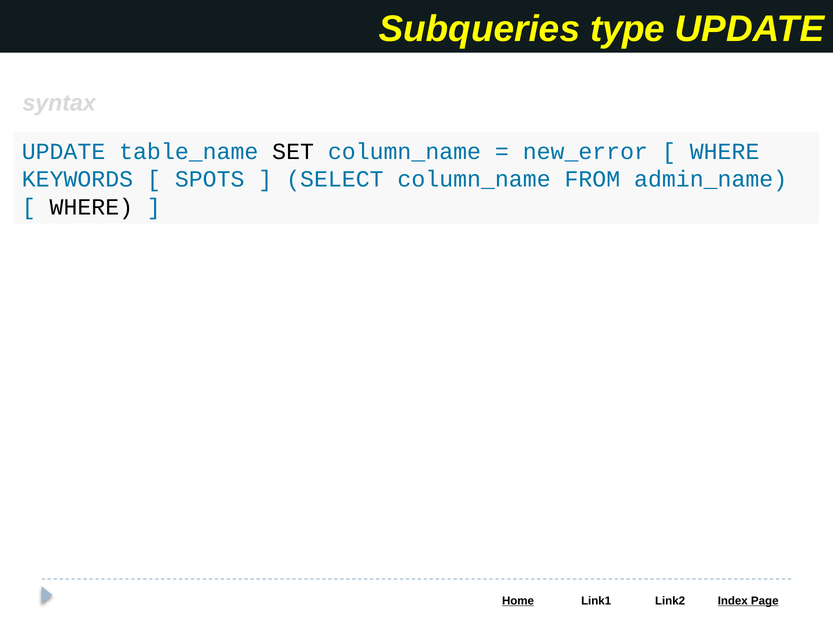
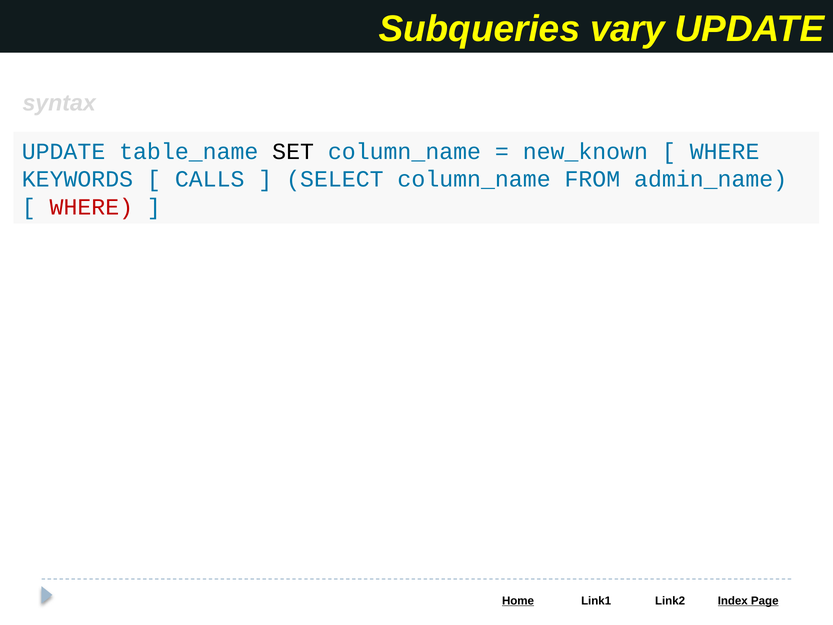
type: type -> vary
new_error: new_error -> new_known
SPOTS: SPOTS -> CALLS
WHERE at (91, 207) colour: black -> red
